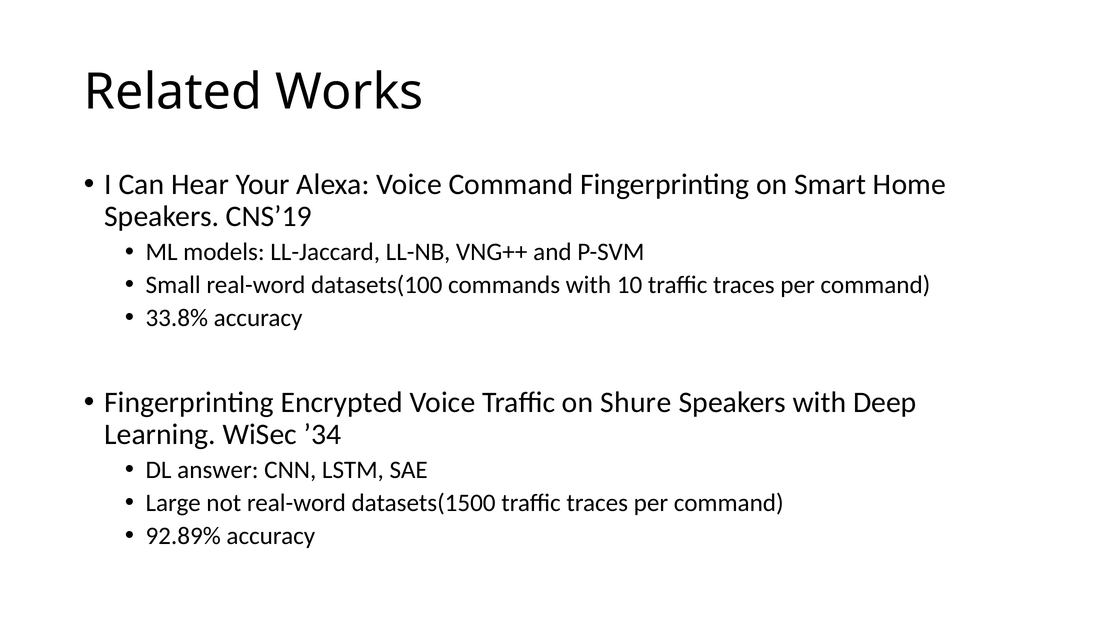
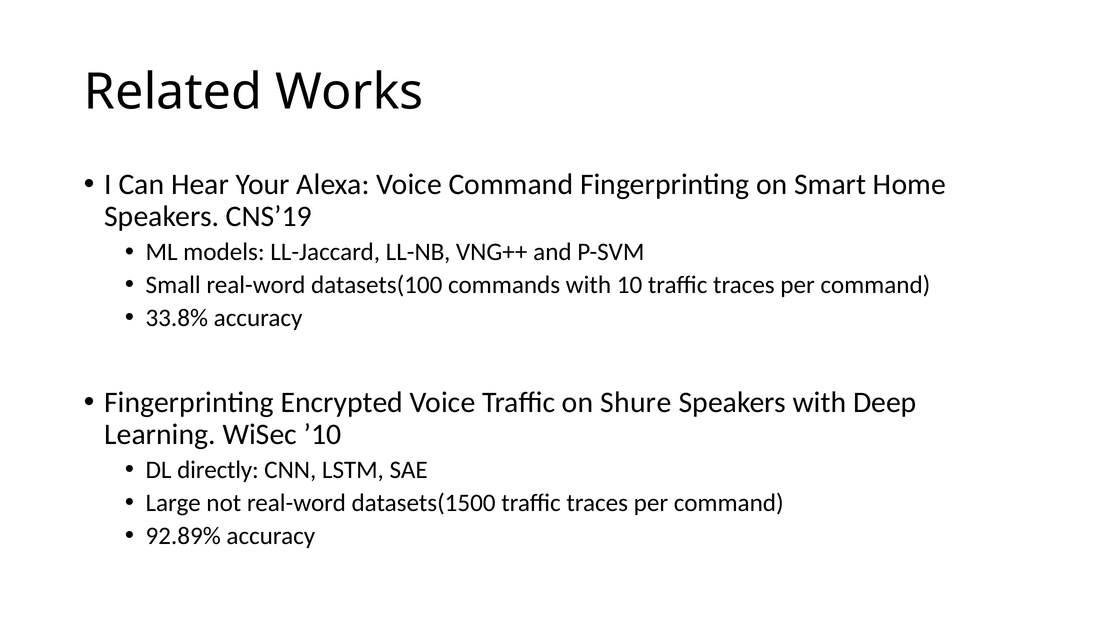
’34: ’34 -> ’10
answer: answer -> directly
